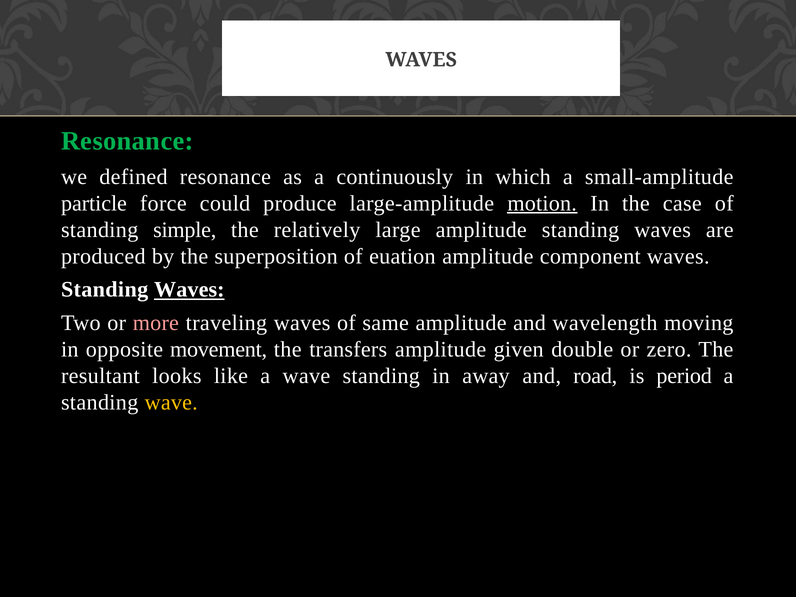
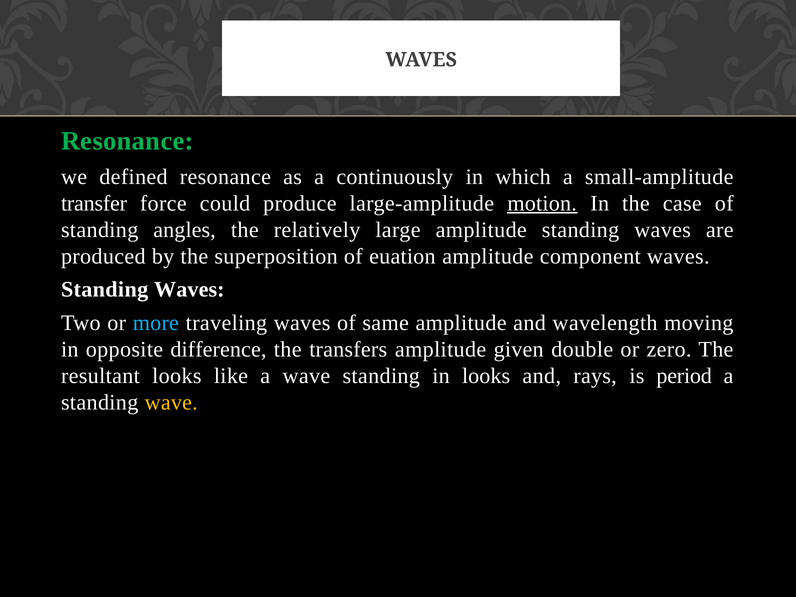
particle: particle -> transfer
simple: simple -> angles
Waves at (189, 290) underline: present -> none
more colour: pink -> light blue
movement: movement -> difference
in away: away -> looks
road: road -> rays
